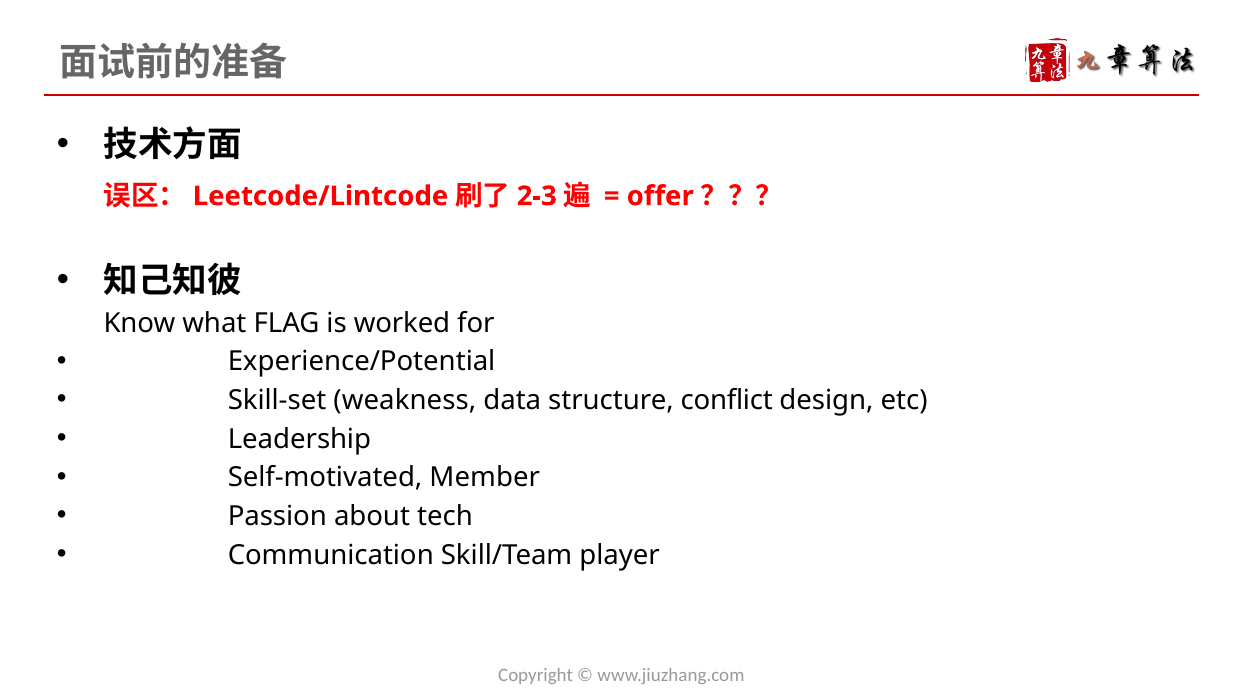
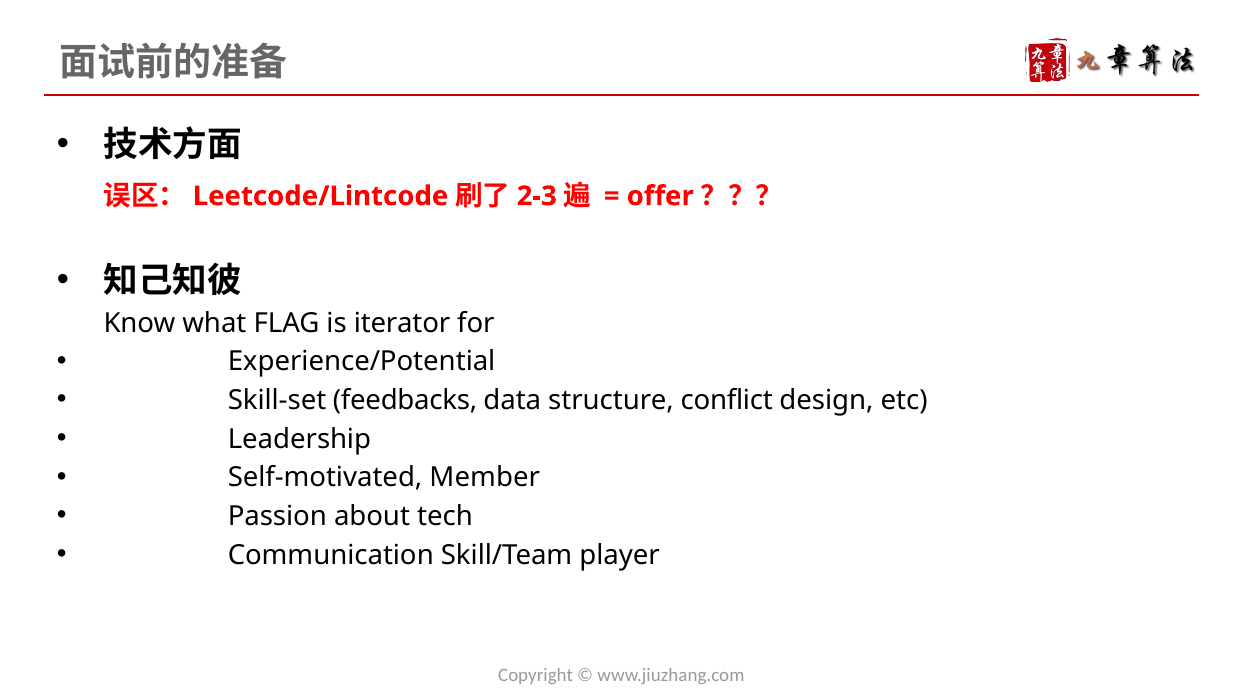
worked: worked -> iterator
weakness: weakness -> feedbacks
